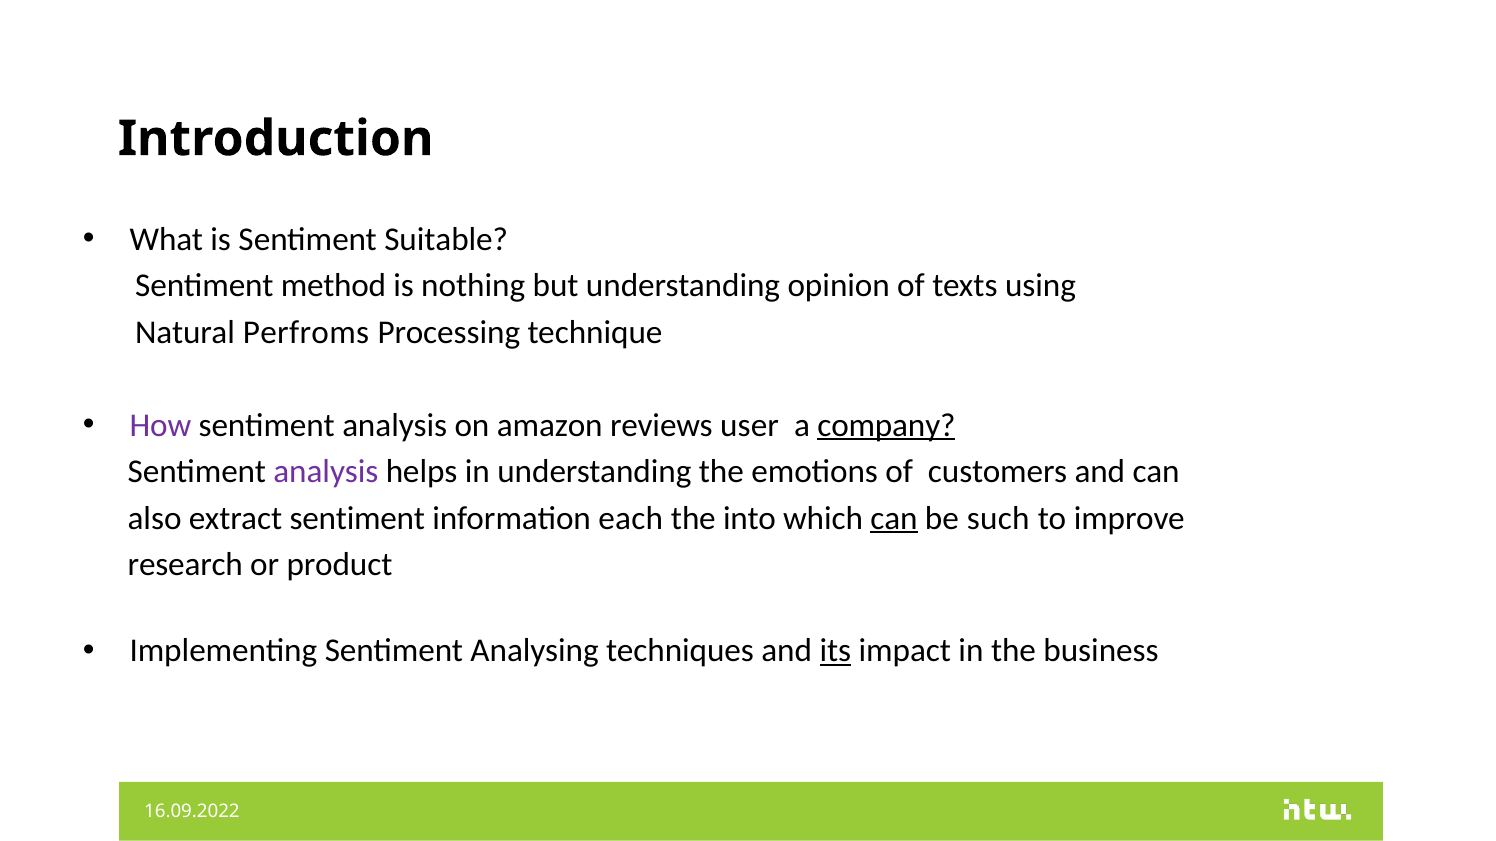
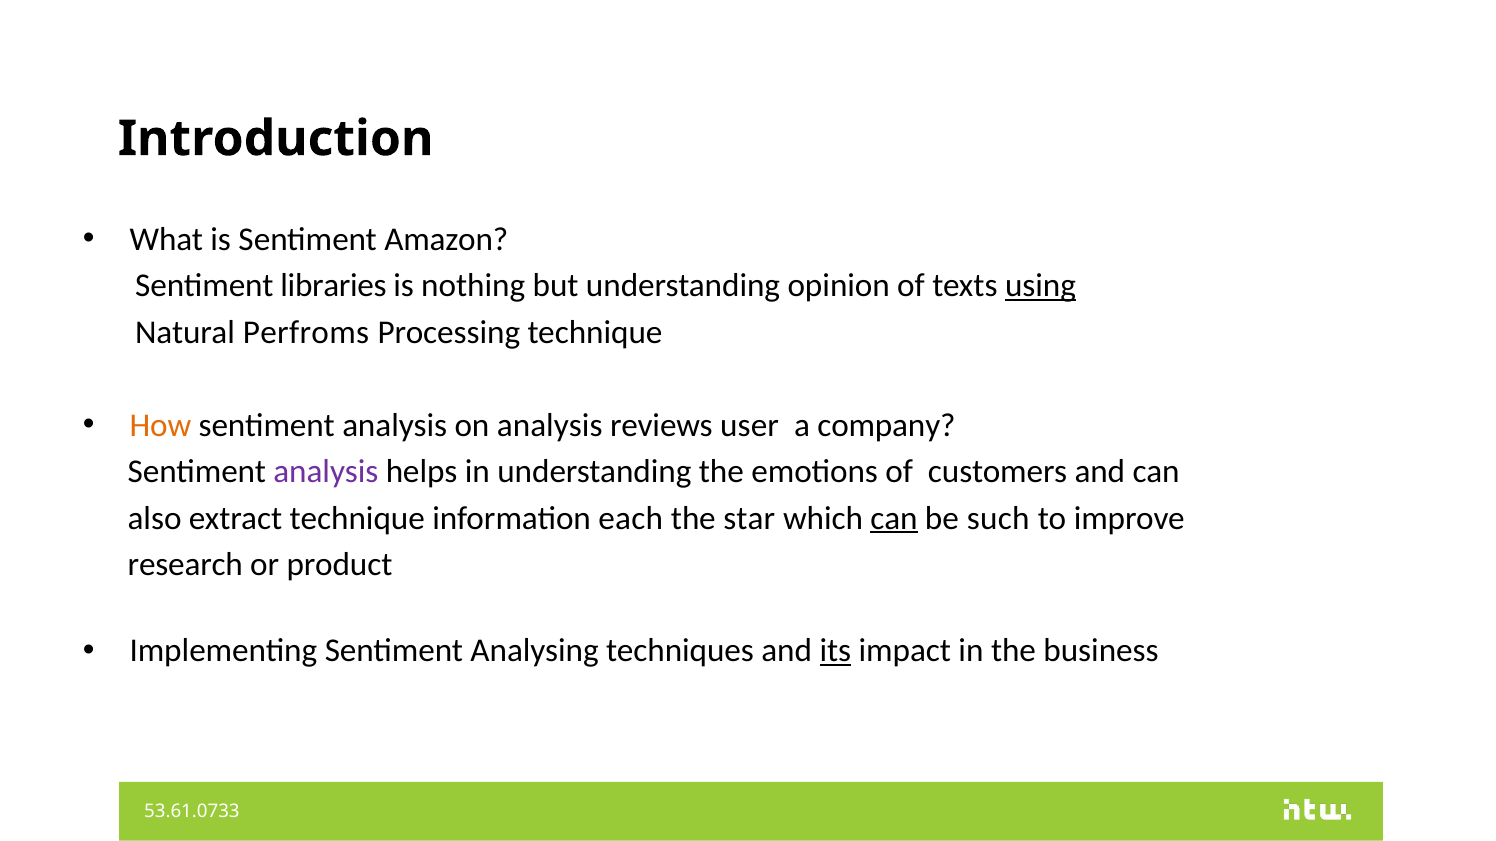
Suitable: Suitable -> Amazon
method: method -> libraries
using underline: none -> present
How colour: purple -> orange
on amazon: amazon -> analysis
company underline: present -> none
extract sentiment: sentiment -> technique
into: into -> star
16.09.2022: 16.09.2022 -> 53.61.0733
